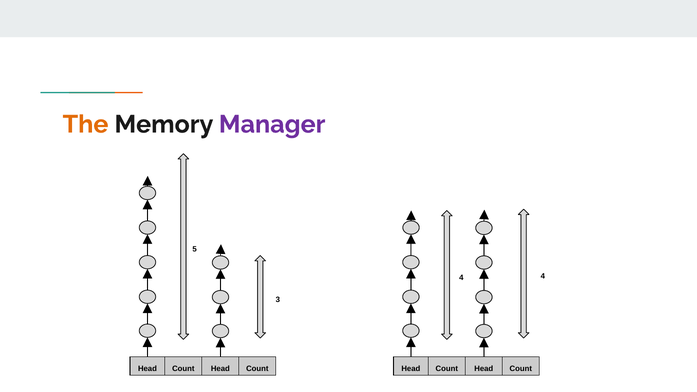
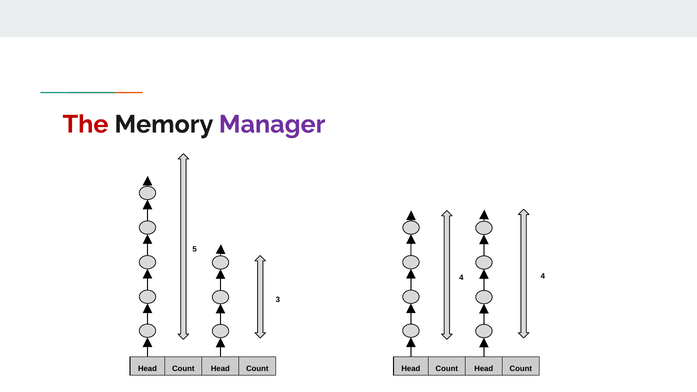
The colour: orange -> red
